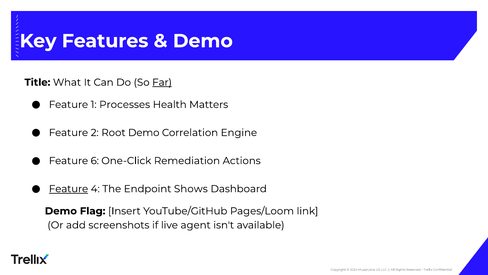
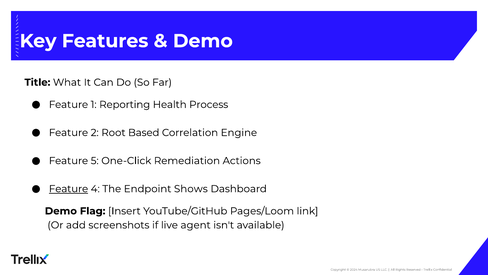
Far underline: present -> none
Processes: Processes -> Reporting
Matters: Matters -> Process
Root Demo: Demo -> Based
Feature 6: 6 -> 5
